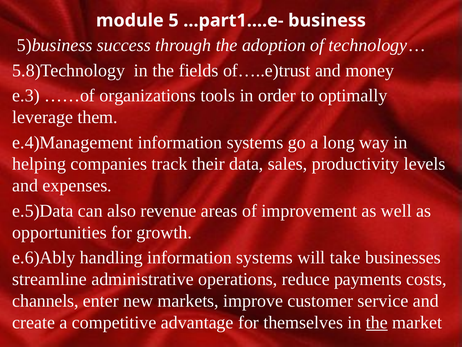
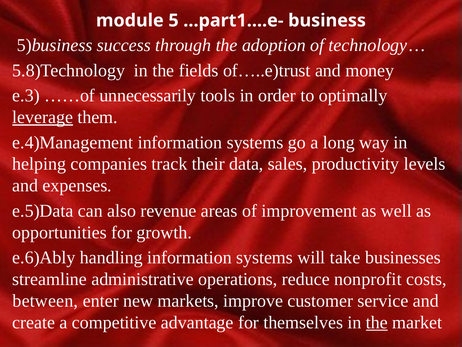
organizations: organizations -> unnecessarily
leverage underline: none -> present
payments: payments -> nonprofit
channels: channels -> between
